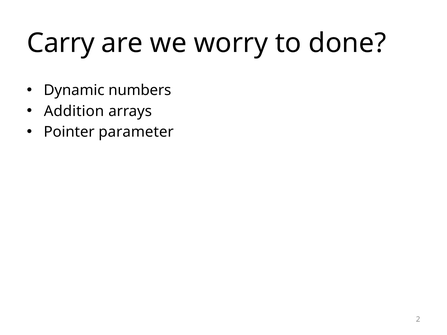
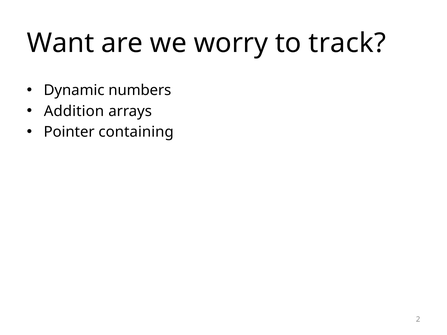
Carry: Carry -> Want
done: done -> track
parameter: parameter -> containing
